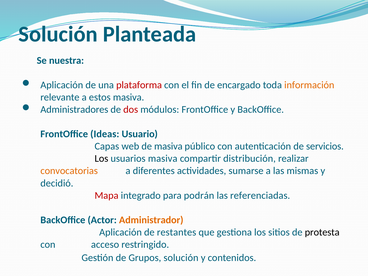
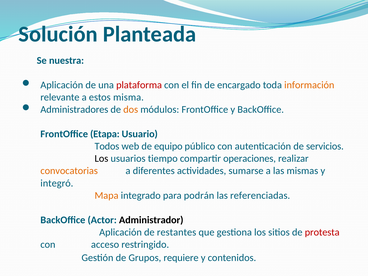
estos masiva: masiva -> misma
dos colour: red -> orange
Ideas: Ideas -> Etapa
Capas: Capas -> Todos
de masiva: masiva -> equipo
usuarios masiva: masiva -> tiempo
distribución: distribución -> operaciones
decidió: decidió -> integró
Mapa colour: red -> orange
Administrador colour: orange -> black
protesta colour: black -> red
Grupos solución: solución -> requiere
